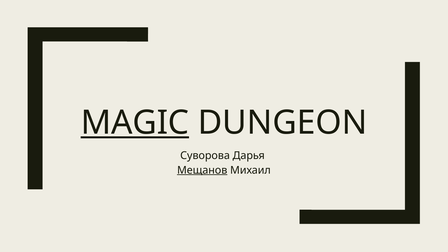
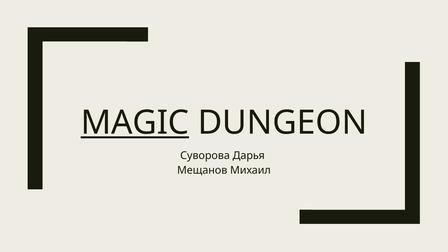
Мещанов underline: present -> none
